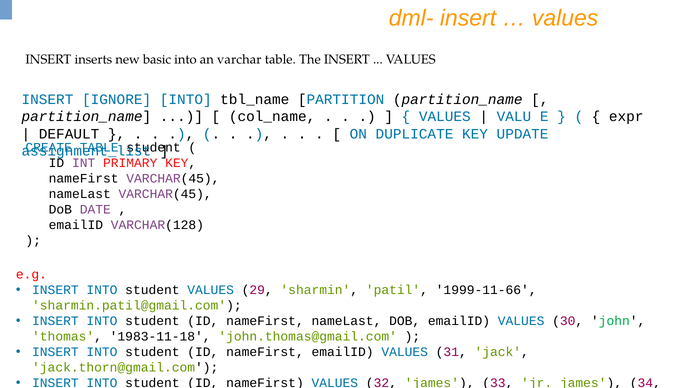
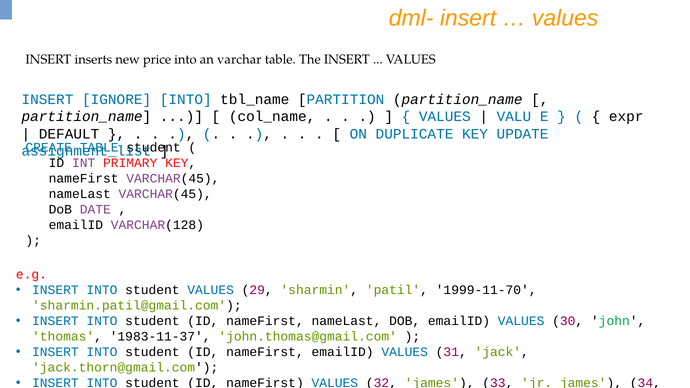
basic: basic -> price
1999-11-66: 1999-11-66 -> 1999-11-70
1983-11-18: 1983-11-18 -> 1983-11-37
